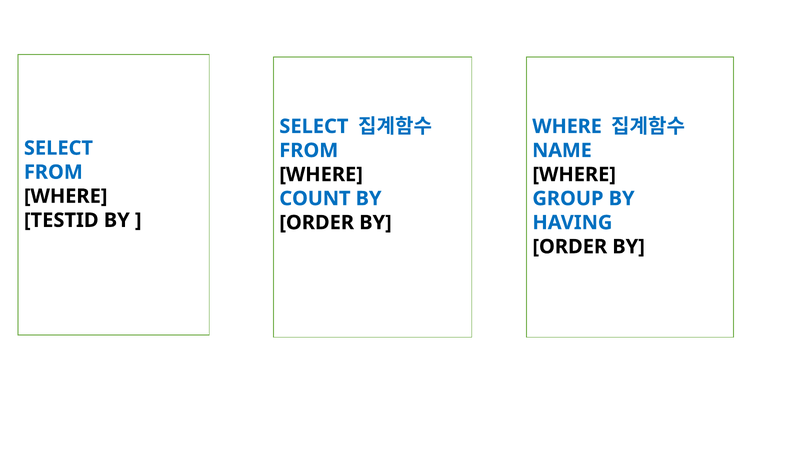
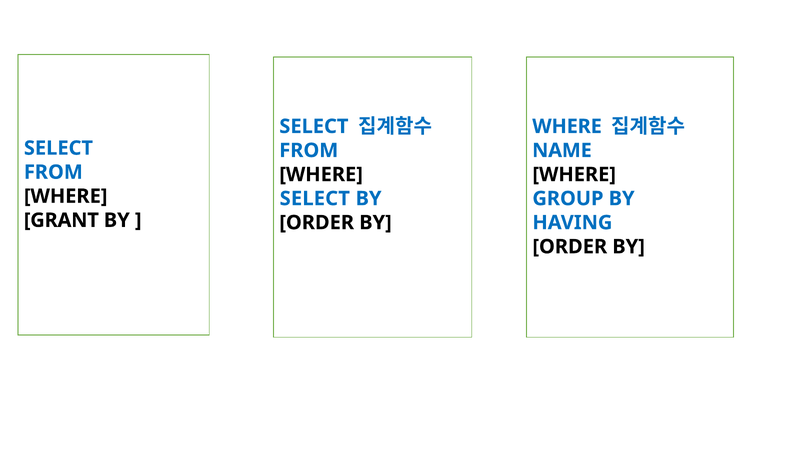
COUNT at (315, 199): COUNT -> SELECT
TESTID: TESTID -> GRANT
